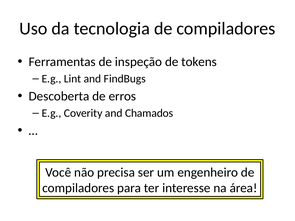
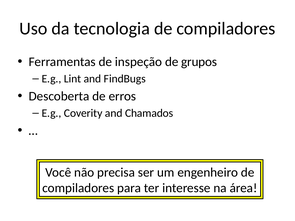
tokens: tokens -> grupos
